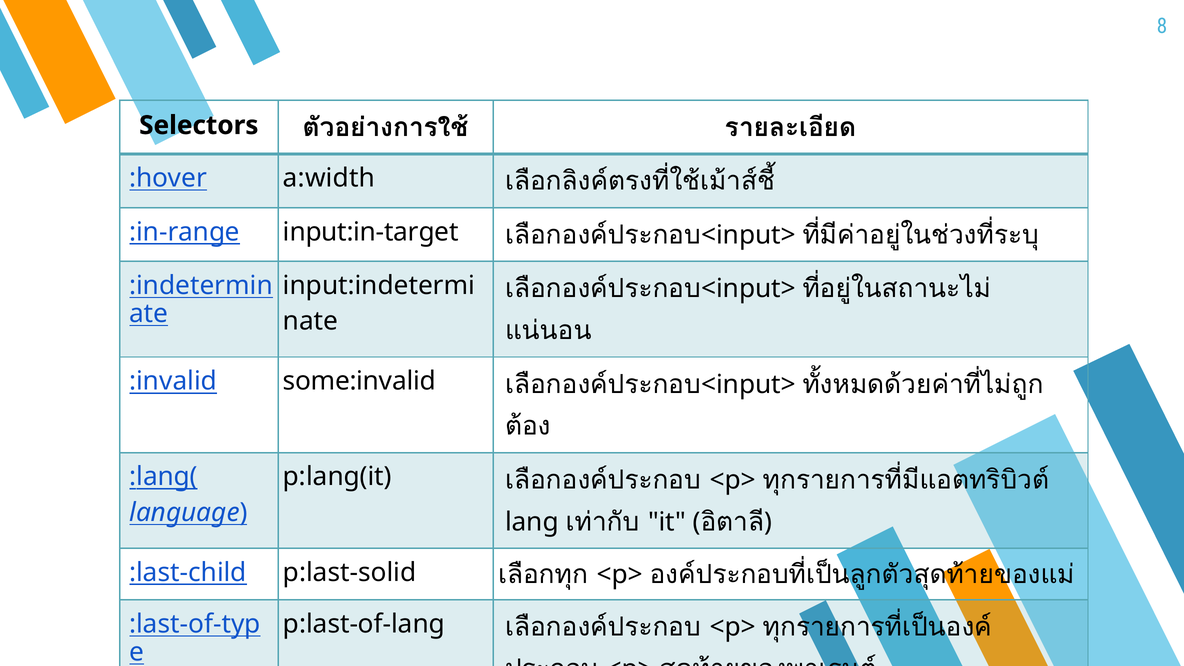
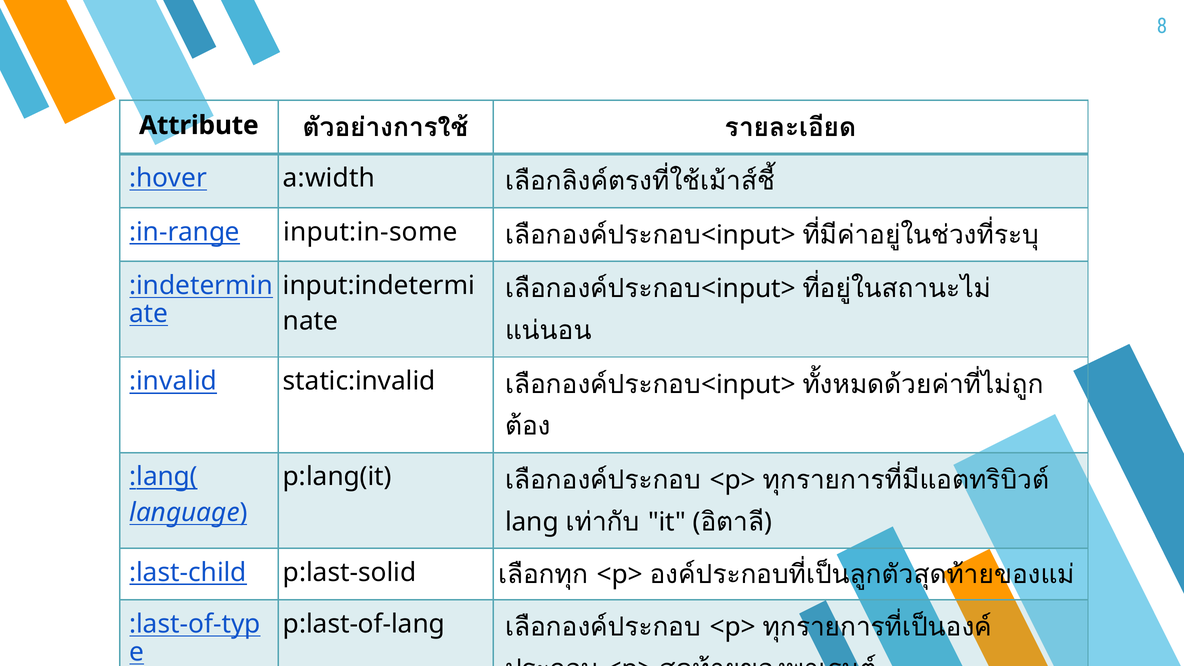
Selectors: Selectors -> Attribute
input:in-target: input:in-target -> input:in-some
some:invalid: some:invalid -> static:invalid
